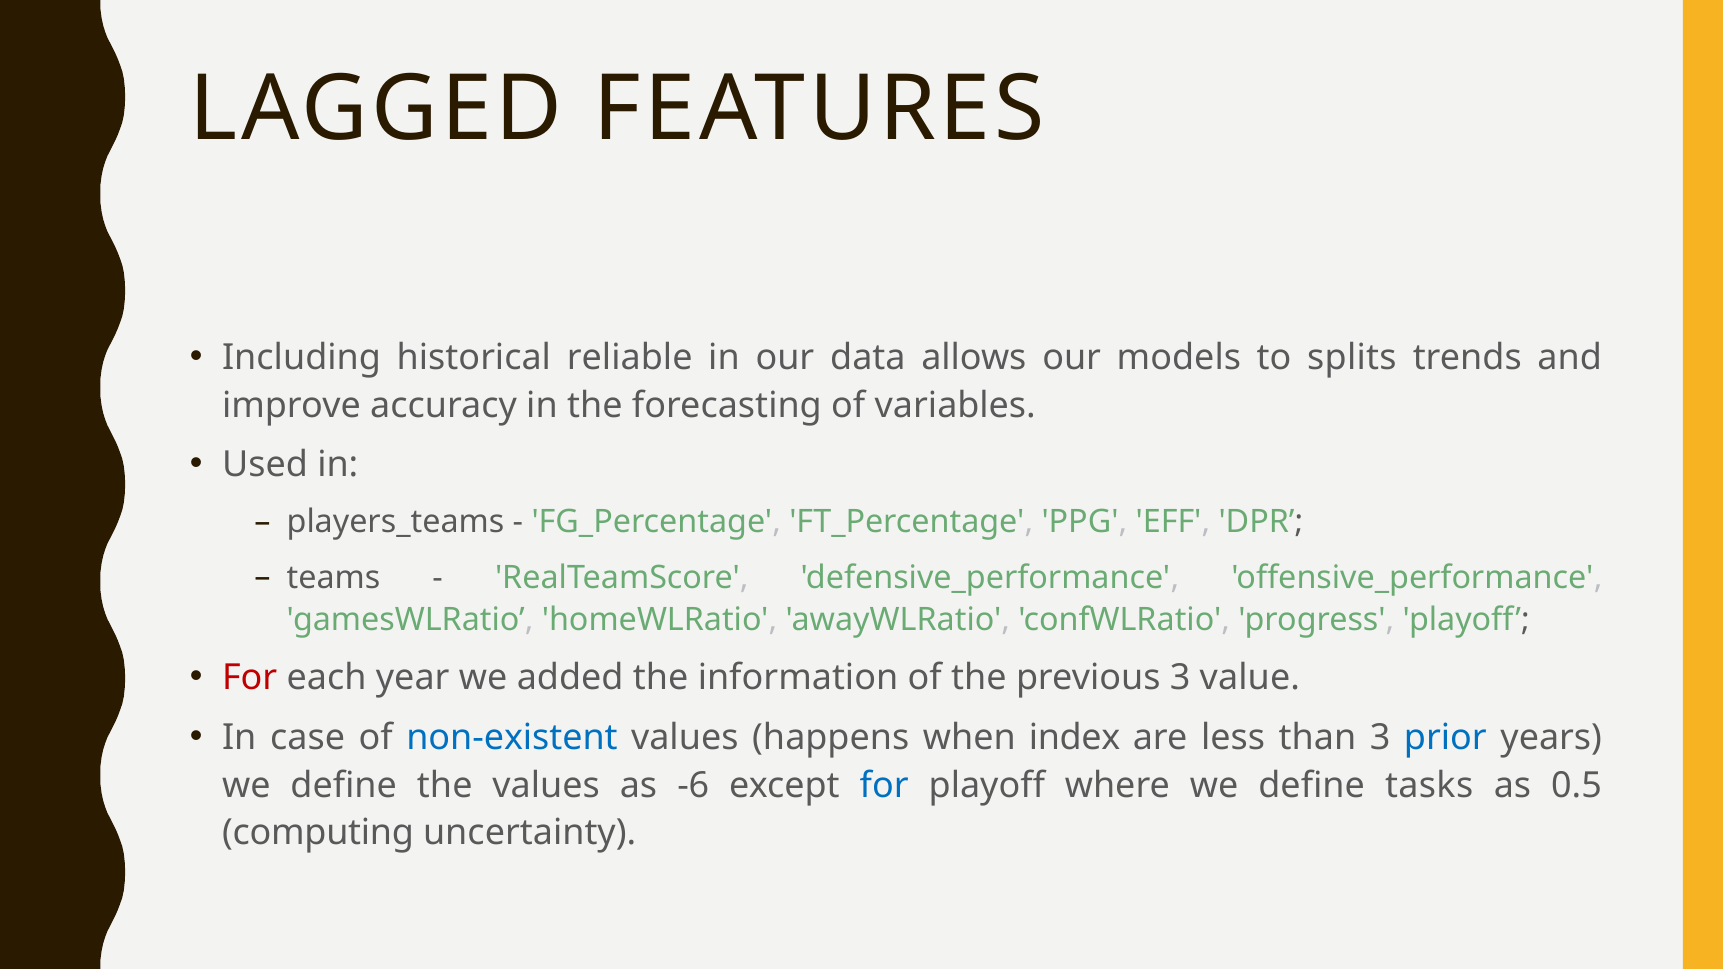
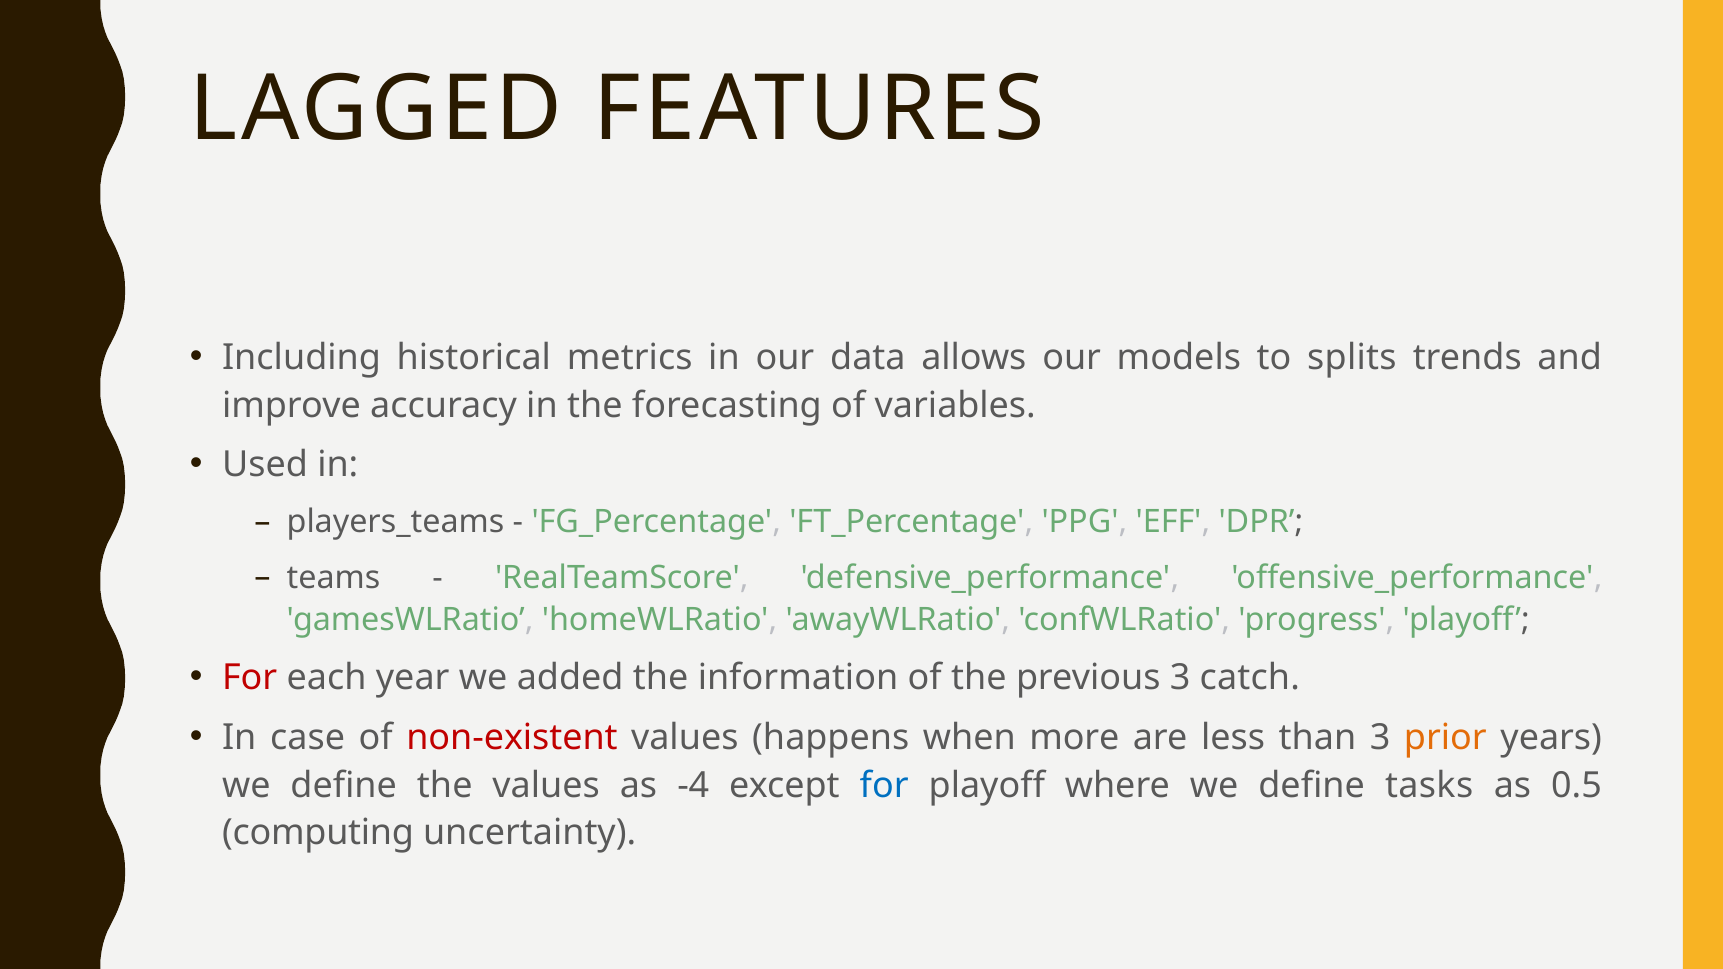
reliable: reliable -> metrics
value: value -> catch
non-existent colour: blue -> red
index: index -> more
prior colour: blue -> orange
-6: -6 -> -4
